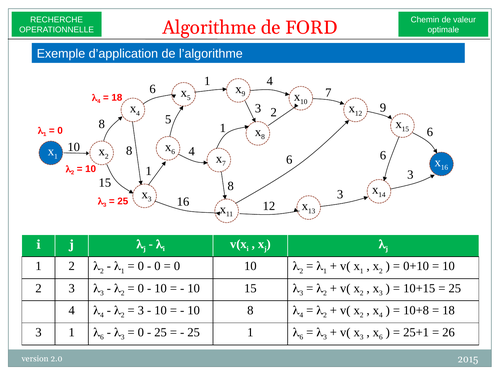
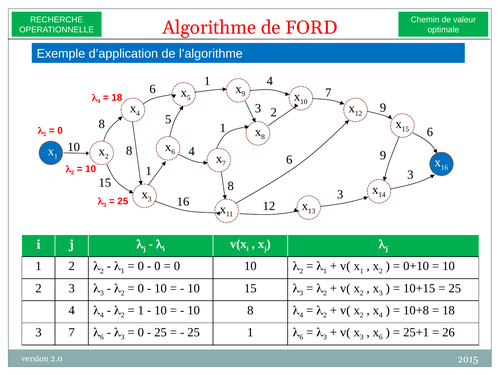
6 6: 6 -> 9
3 at (141, 310): 3 -> 1
3 1: 1 -> 7
